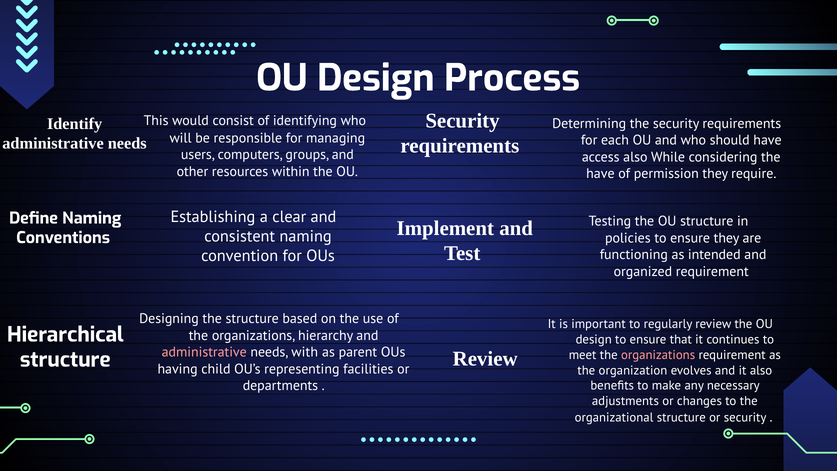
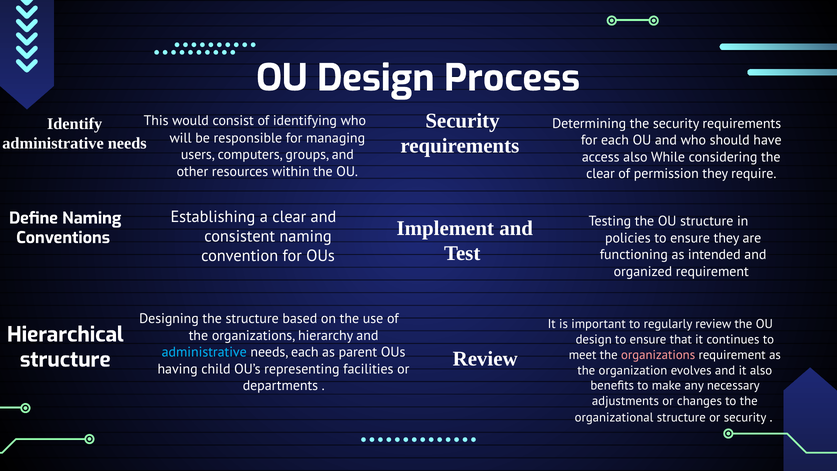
have at (600, 174): have -> clear
administrative at (204, 352) colour: pink -> light blue
needs with: with -> each
